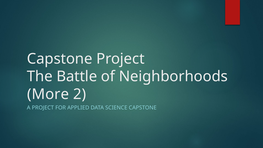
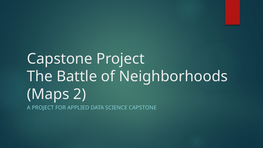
More: More -> Maps
